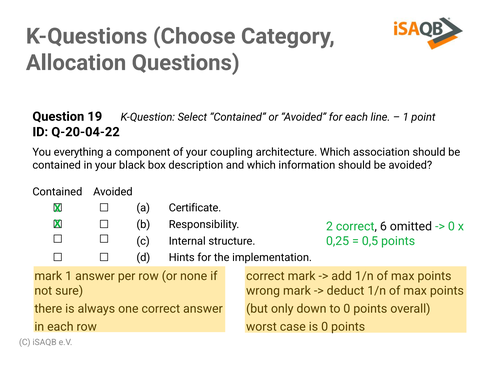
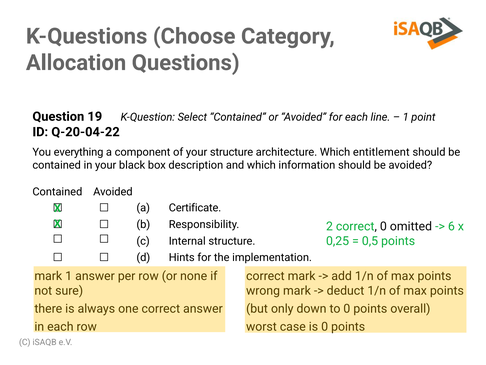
your coupling: coupling -> structure
association: association -> entitlement
correct 6: 6 -> 0
0 at (451, 226): 0 -> 6
